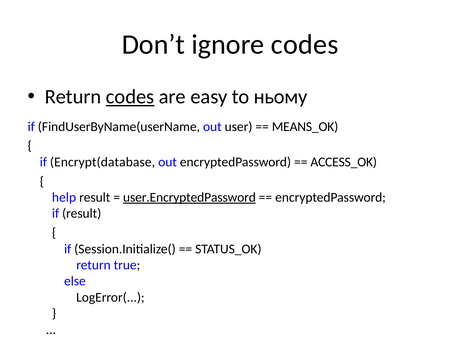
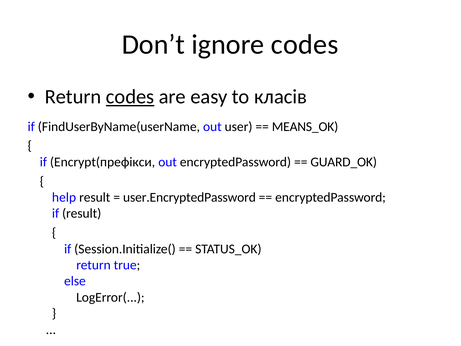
ньому: ньому -> класів
Encrypt(database: Encrypt(database -> Encrypt(префікси
ACCESS_OK: ACCESS_OK -> GUARD_OK
user.EncryptedPassword underline: present -> none
